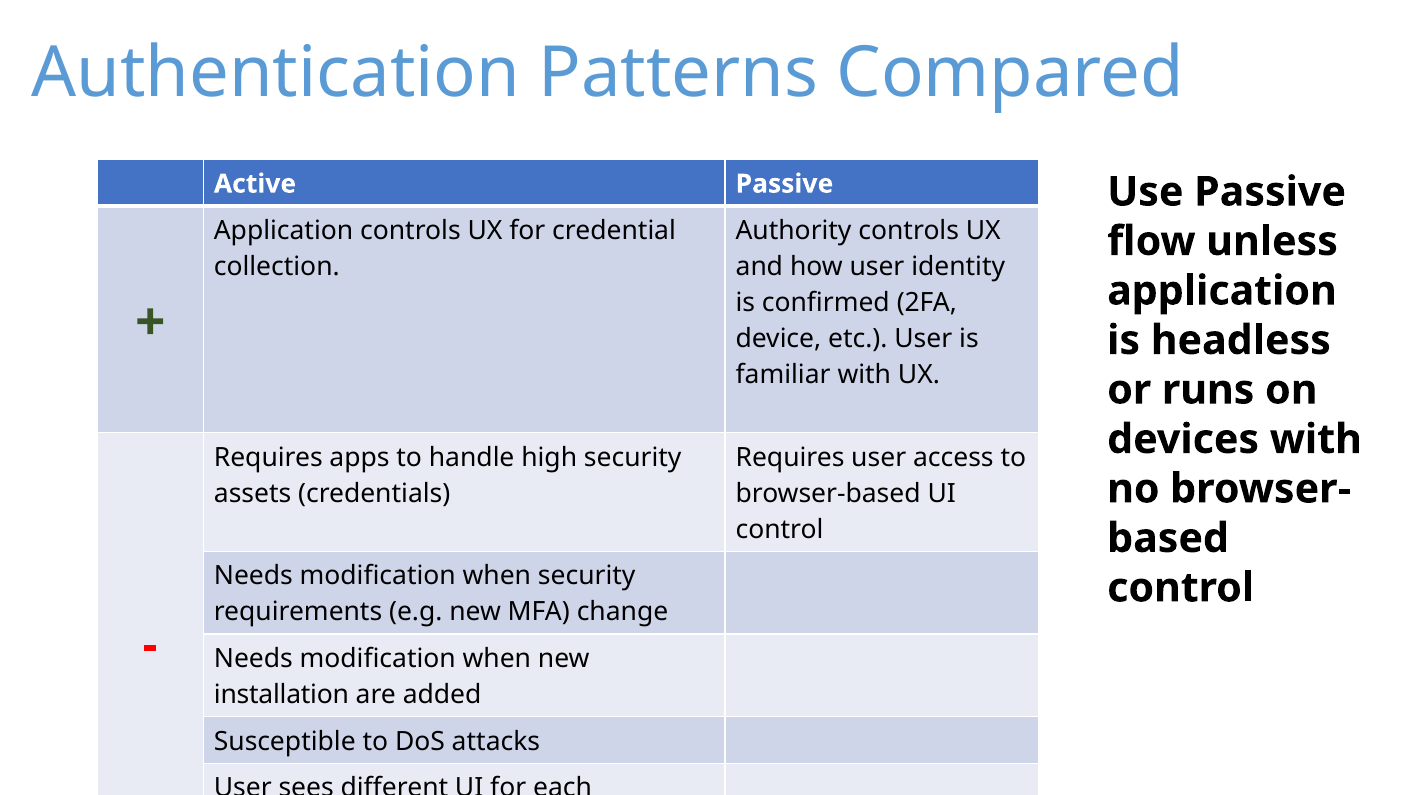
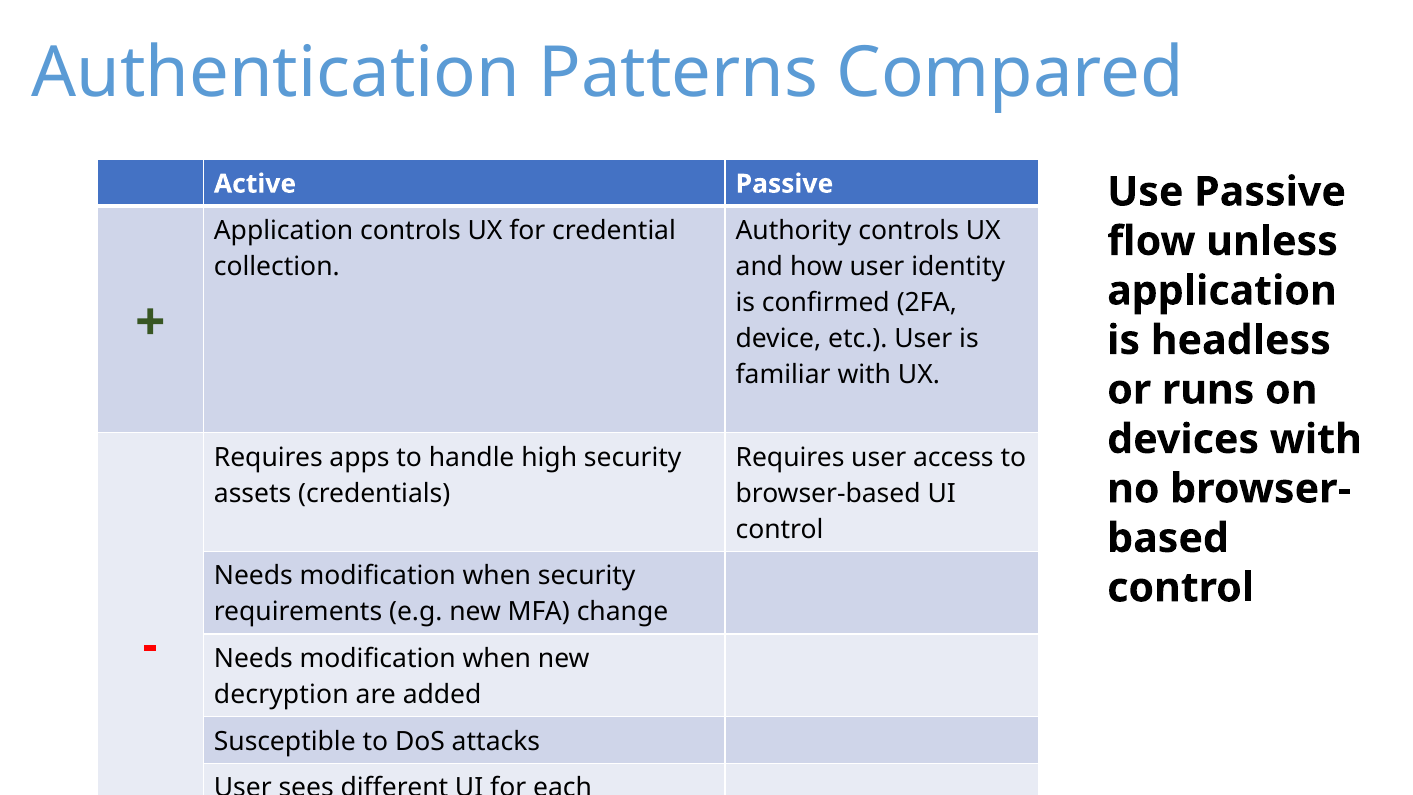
installation: installation -> decryption
